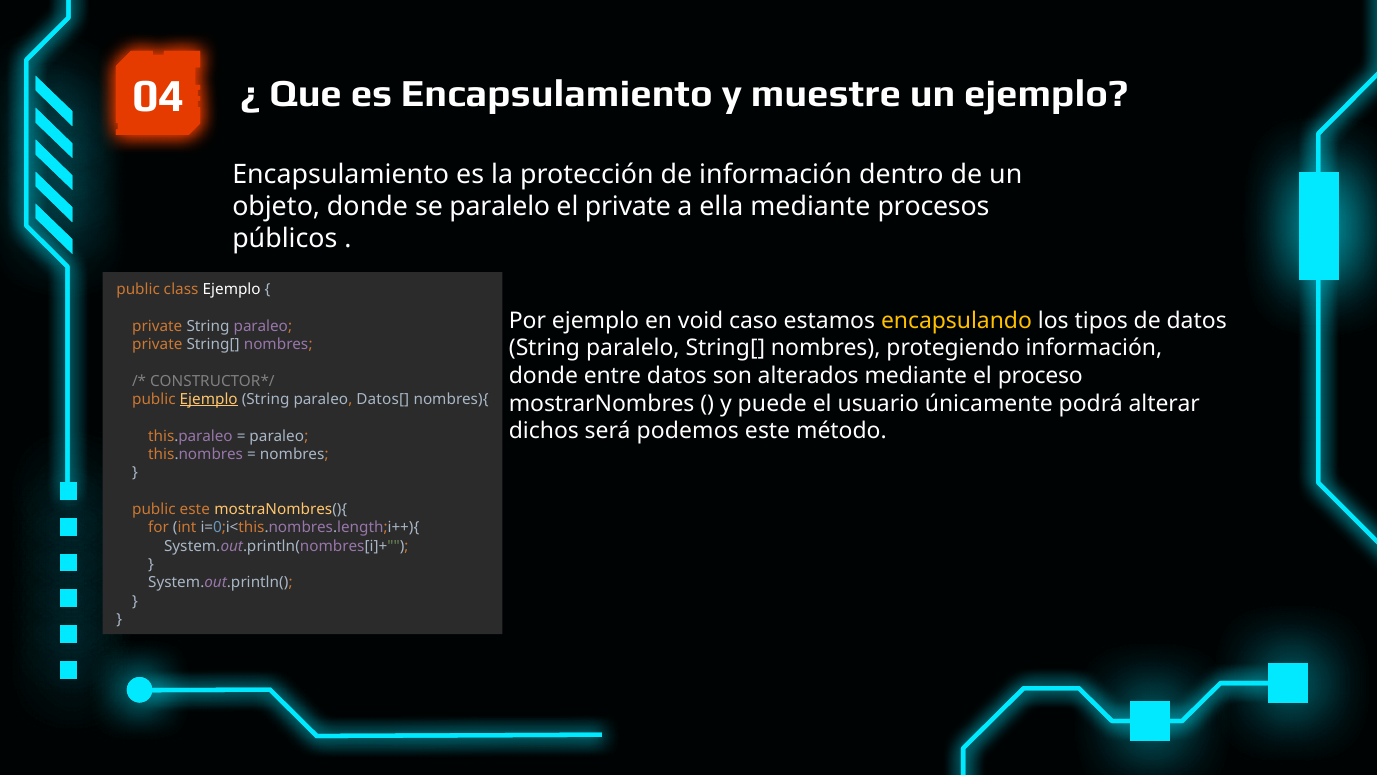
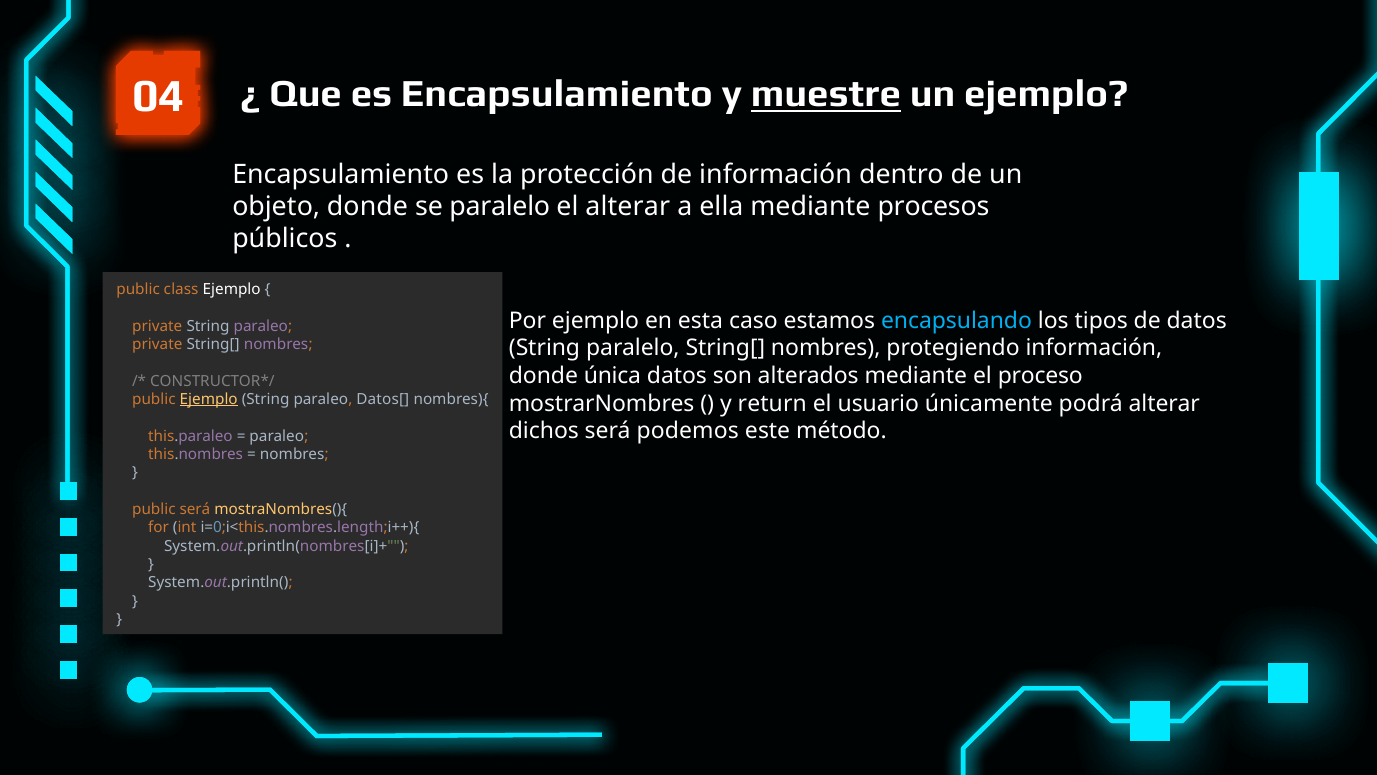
muestre underline: none -> present
el private: private -> alterar
void: void -> esta
encapsulando colour: yellow -> light blue
entre: entre -> única
puede: puede -> return
public este: este -> será
